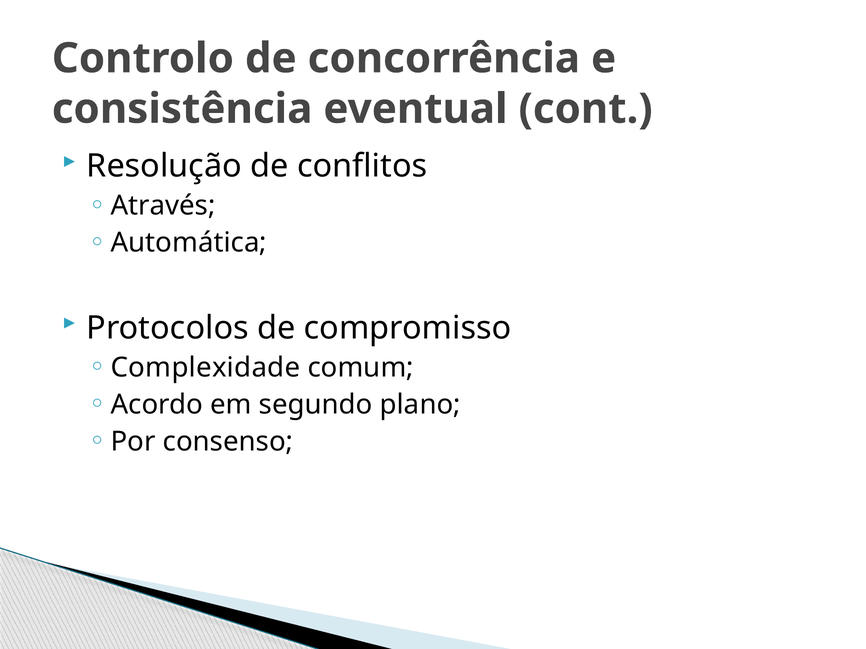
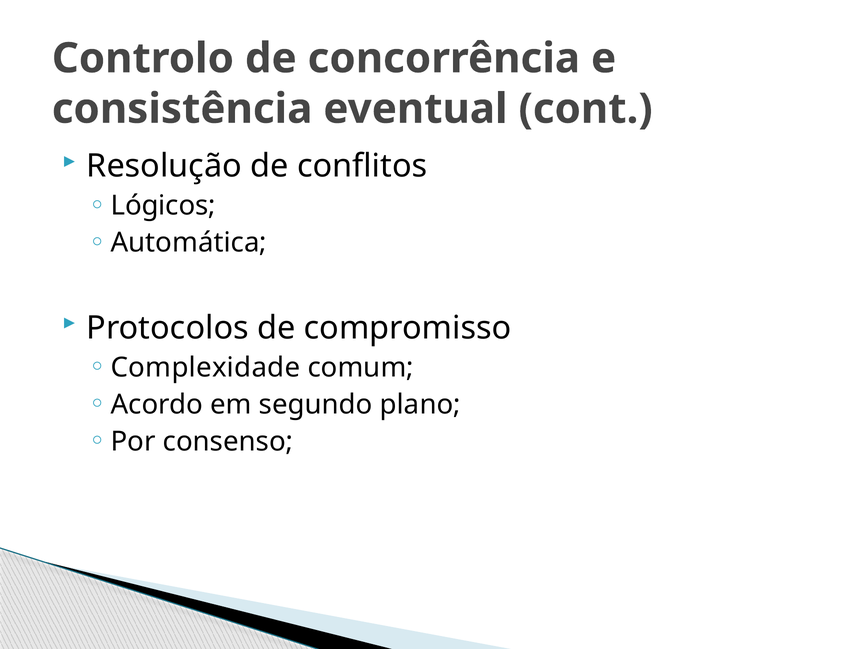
Através: Através -> Lógicos
